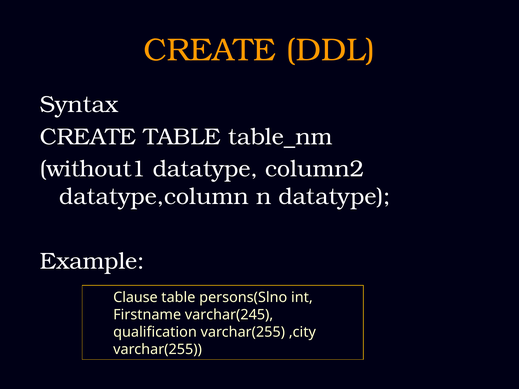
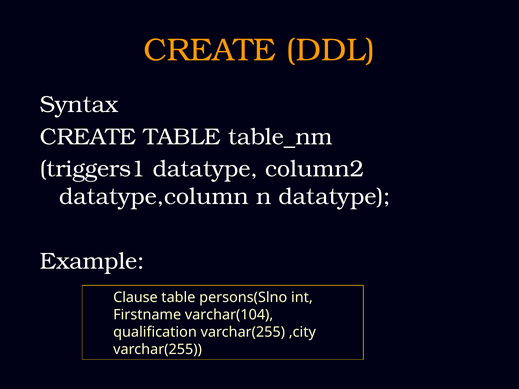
without1: without1 -> triggers1
varchar(245: varchar(245 -> varchar(104
